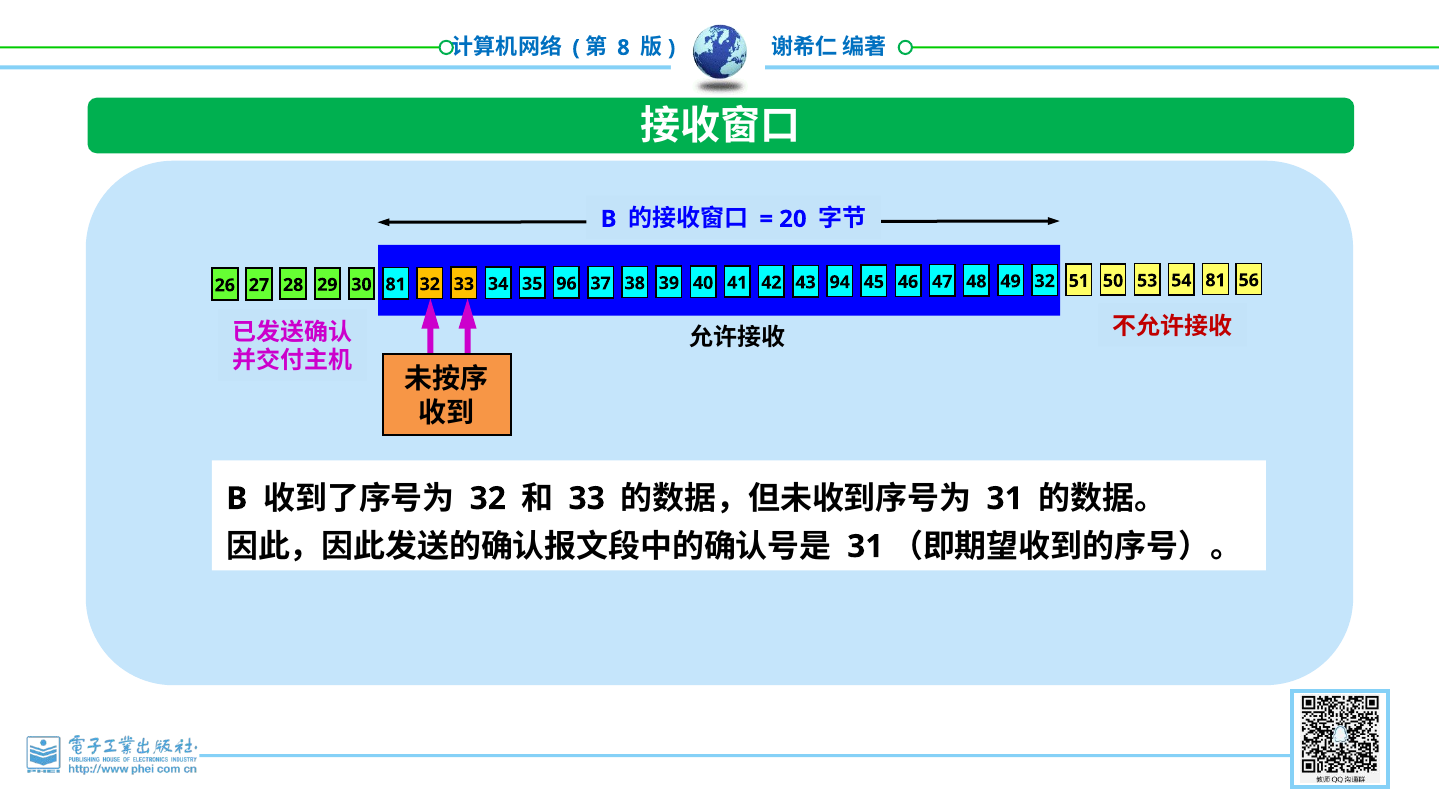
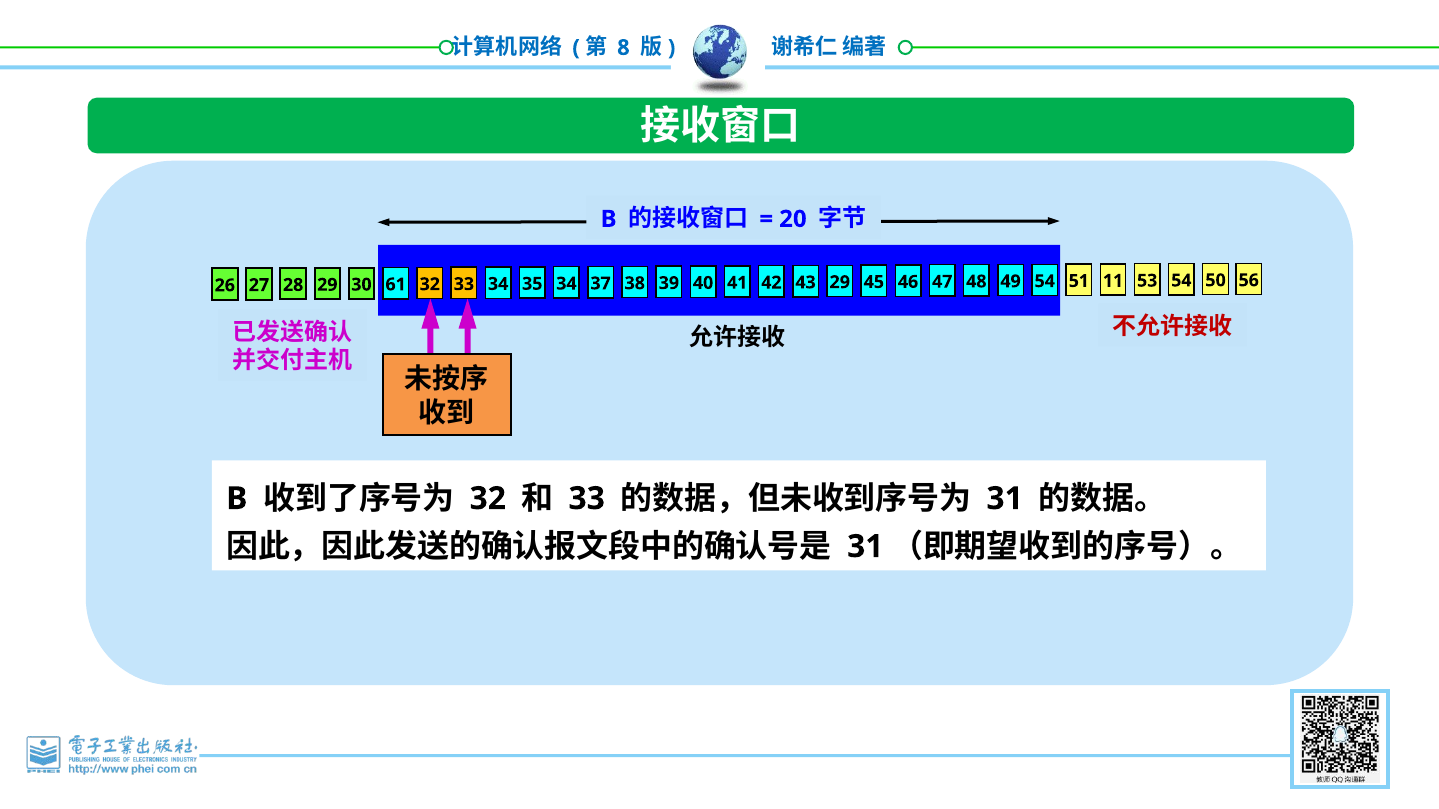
30 81: 81 -> 61
35 96: 96 -> 34
43 94: 94 -> 29
49 32: 32 -> 54
50: 50 -> 11
54 81: 81 -> 50
